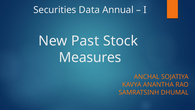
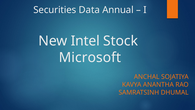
Past: Past -> Intel
Measures: Measures -> Microsoft
